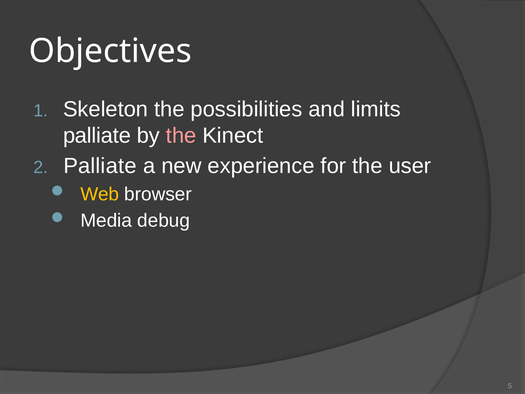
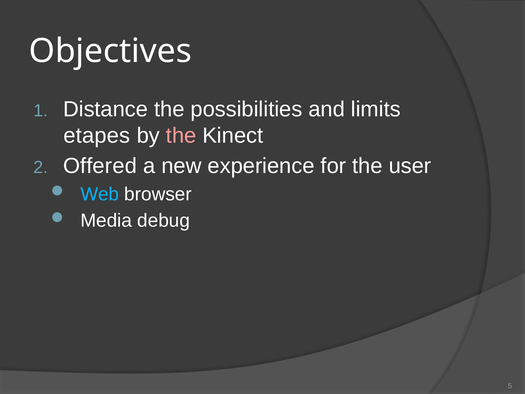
Skeleton: Skeleton -> Distance
palliate at (97, 135): palliate -> etapes
Palliate at (100, 166): Palliate -> Offered
Web colour: yellow -> light blue
